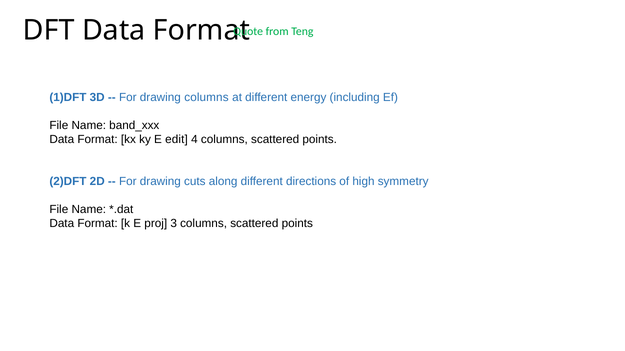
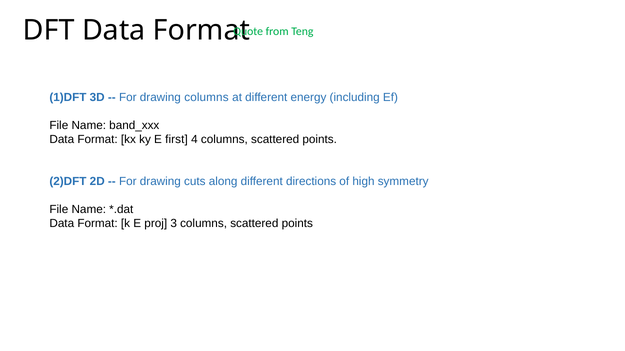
edit: edit -> first
